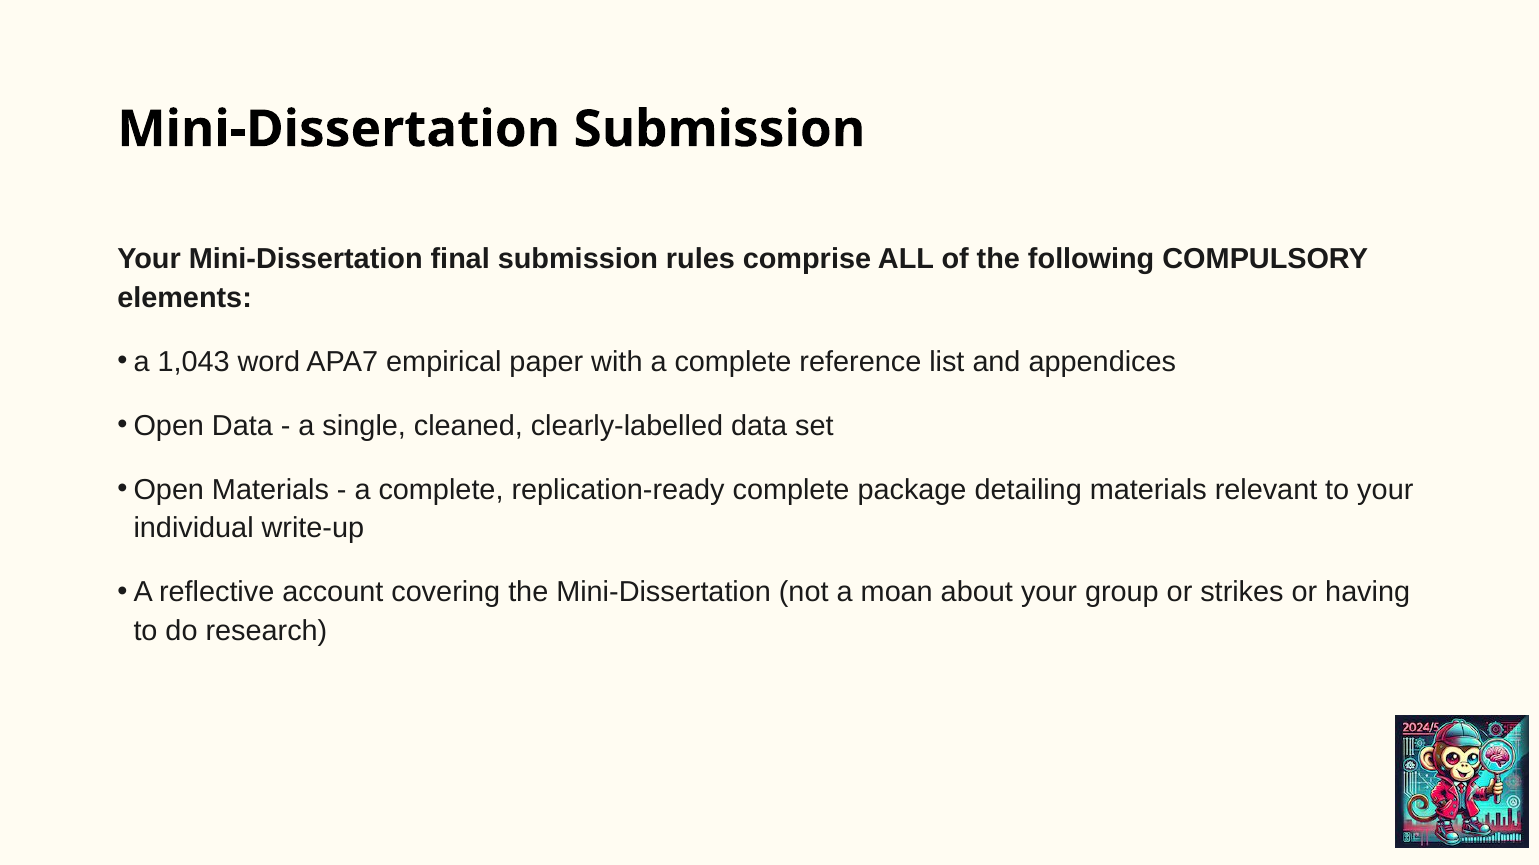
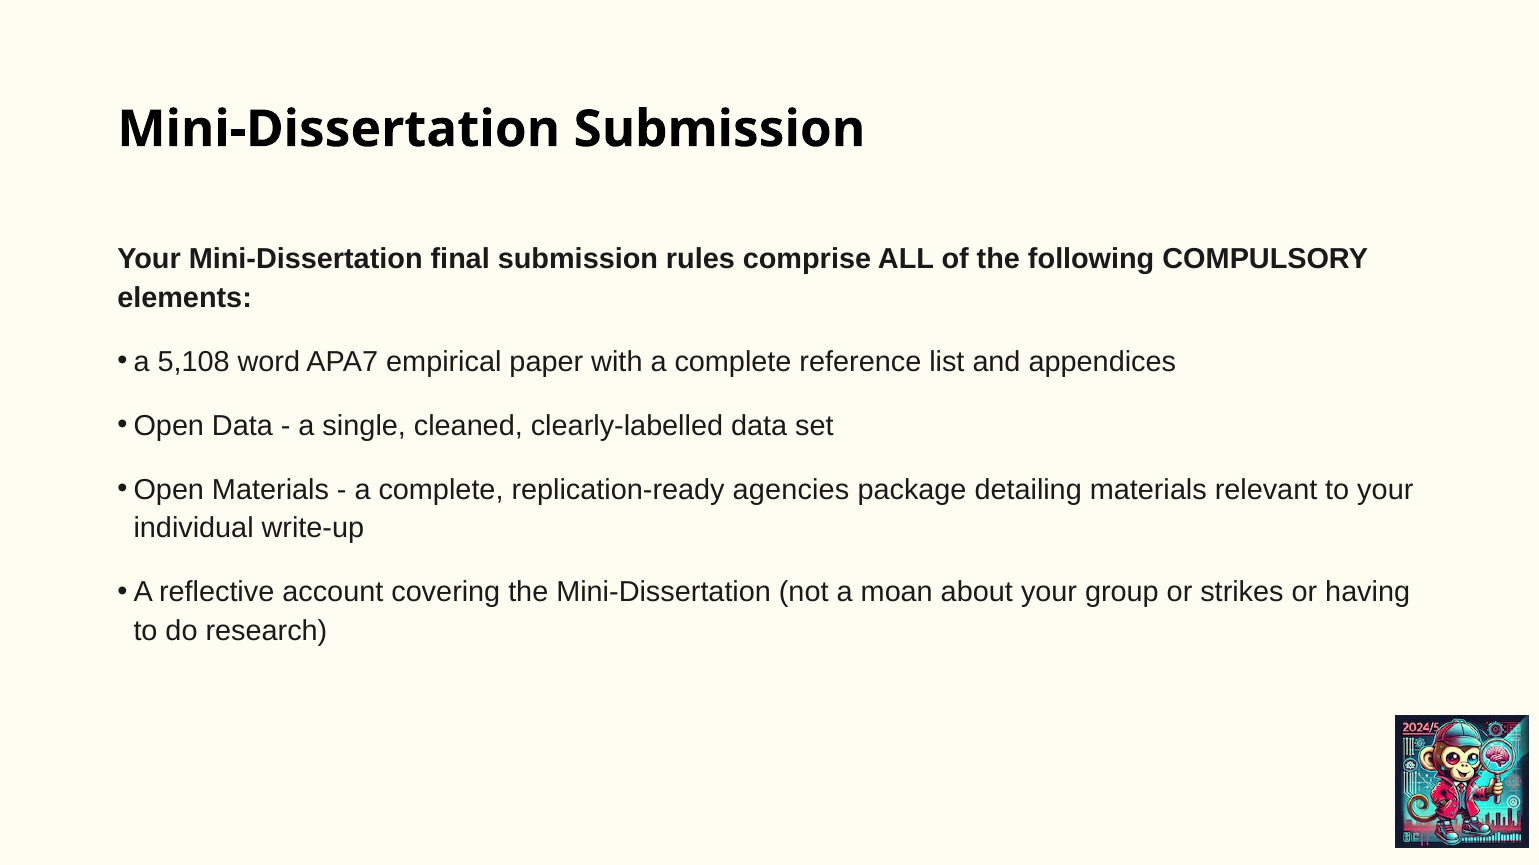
1,043: 1,043 -> 5,108
replication-ready complete: complete -> agencies
